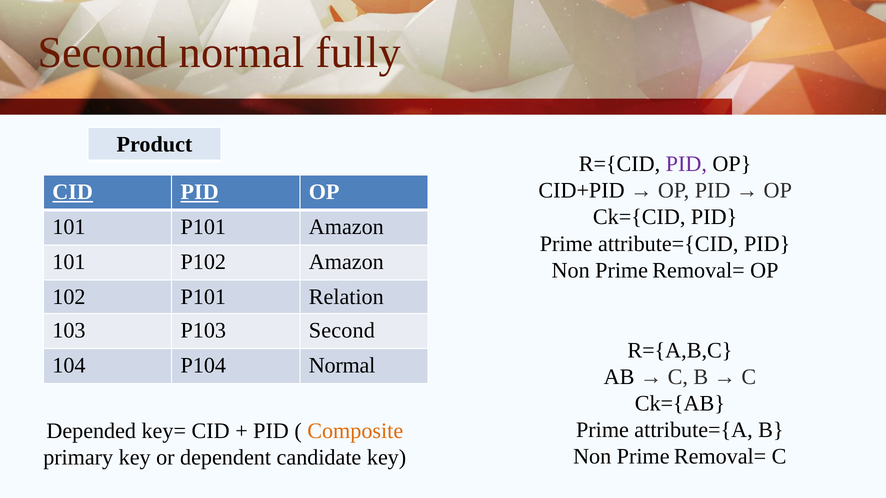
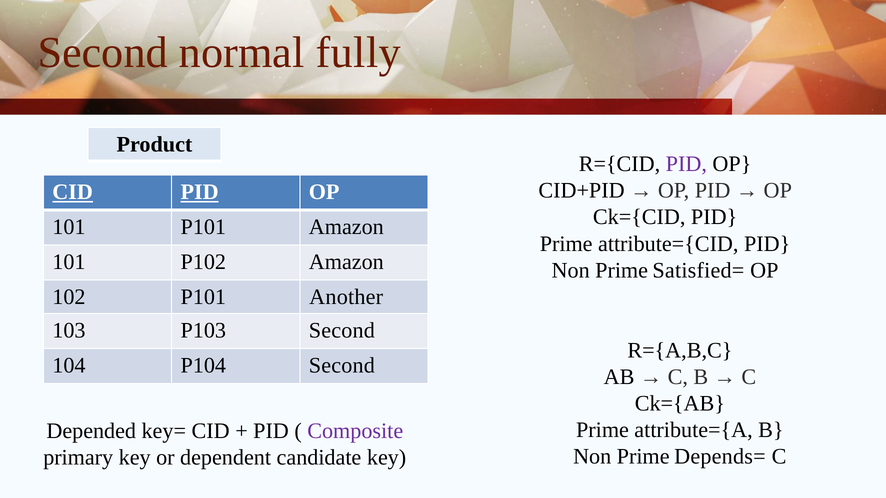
Removal= at (699, 271): Removal= -> Satisfied=
Relation: Relation -> Another
P104 Normal: Normal -> Second
Composite colour: orange -> purple
Removal= at (720, 457): Removal= -> Depends=
